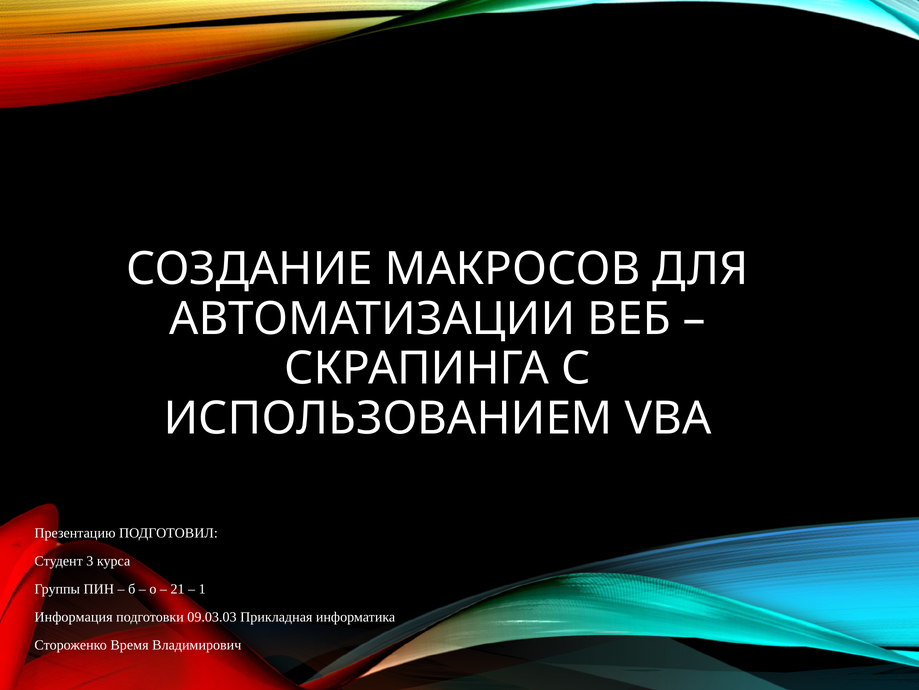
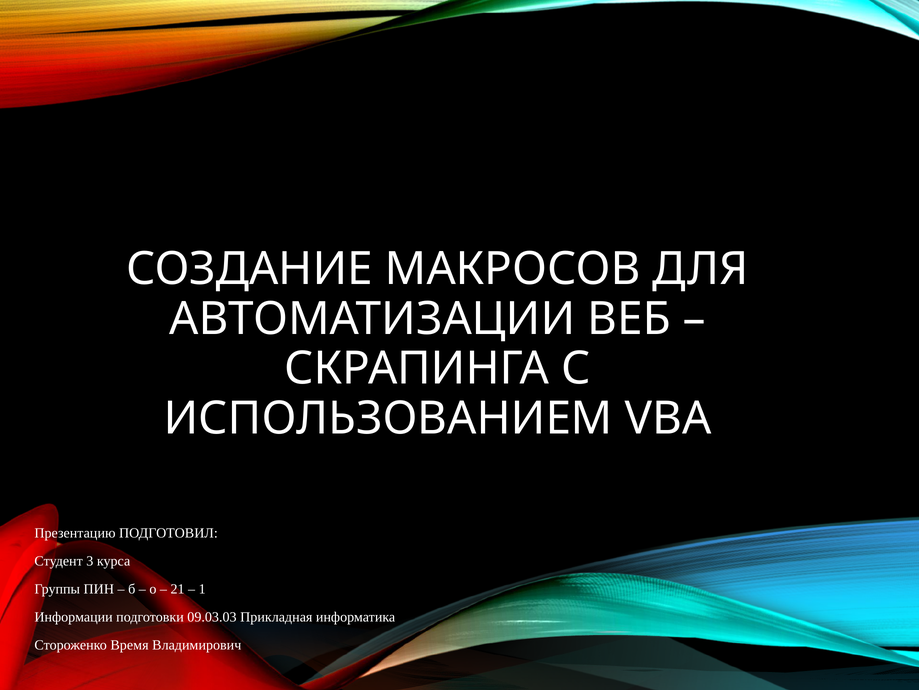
Информация: Информация -> Информации
